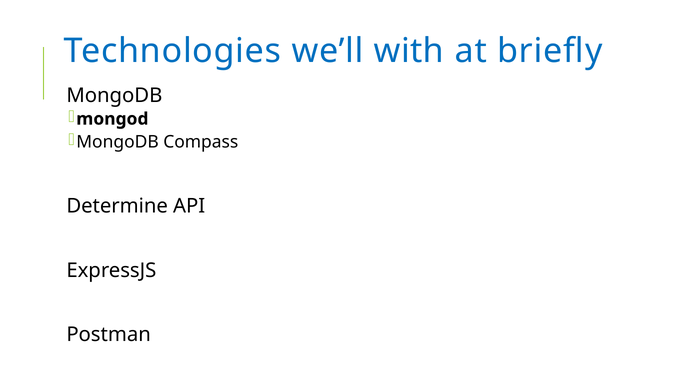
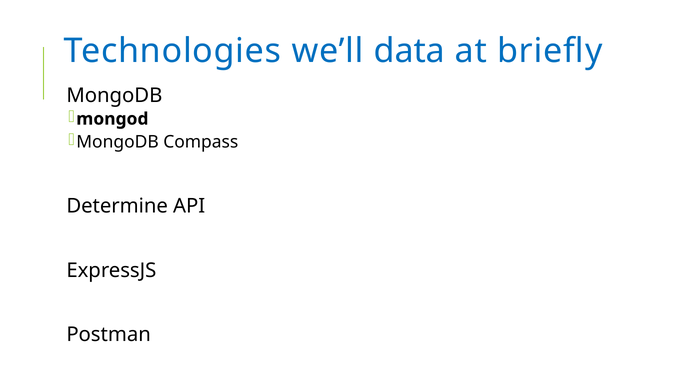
with: with -> data
